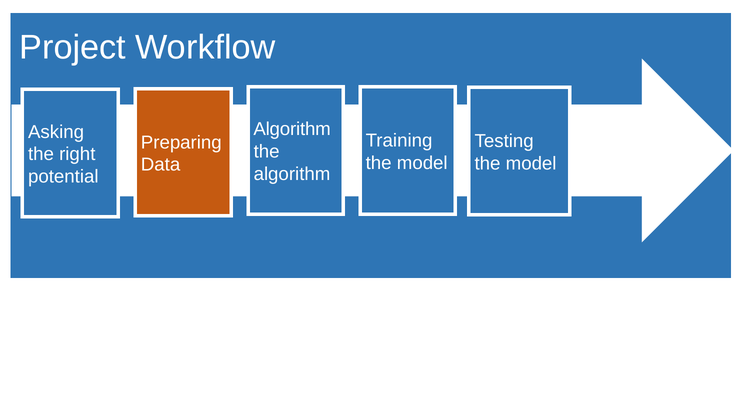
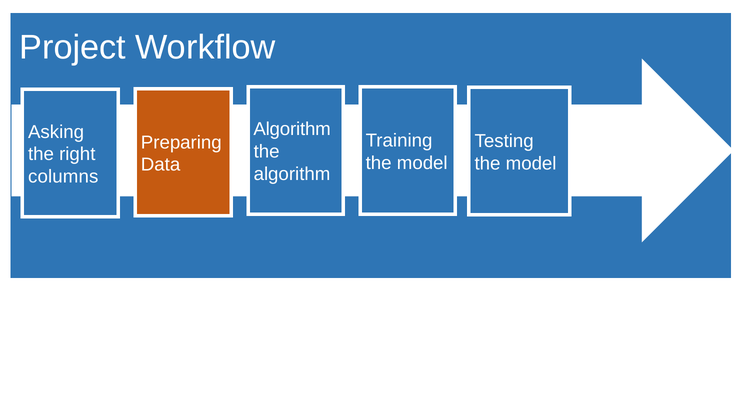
potential: potential -> columns
